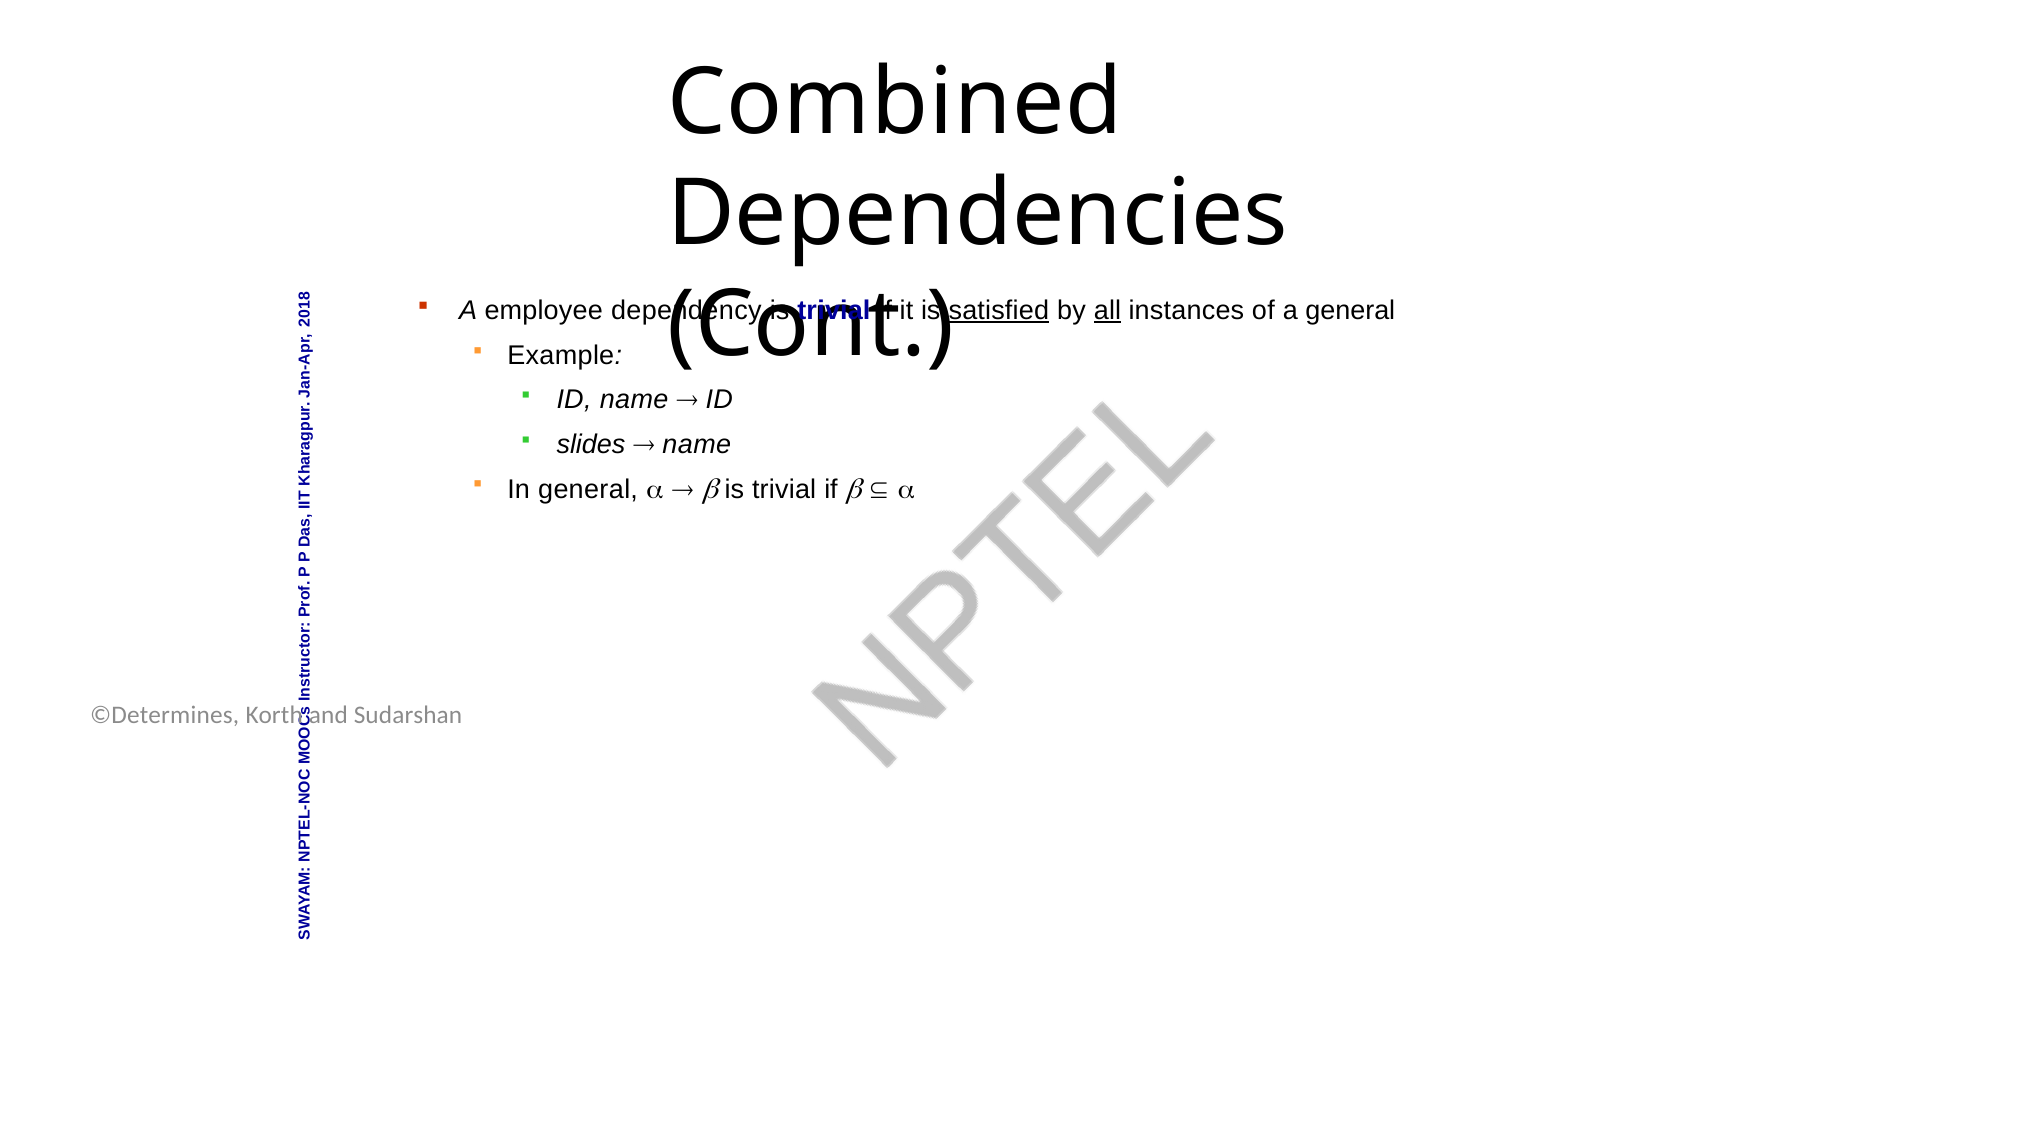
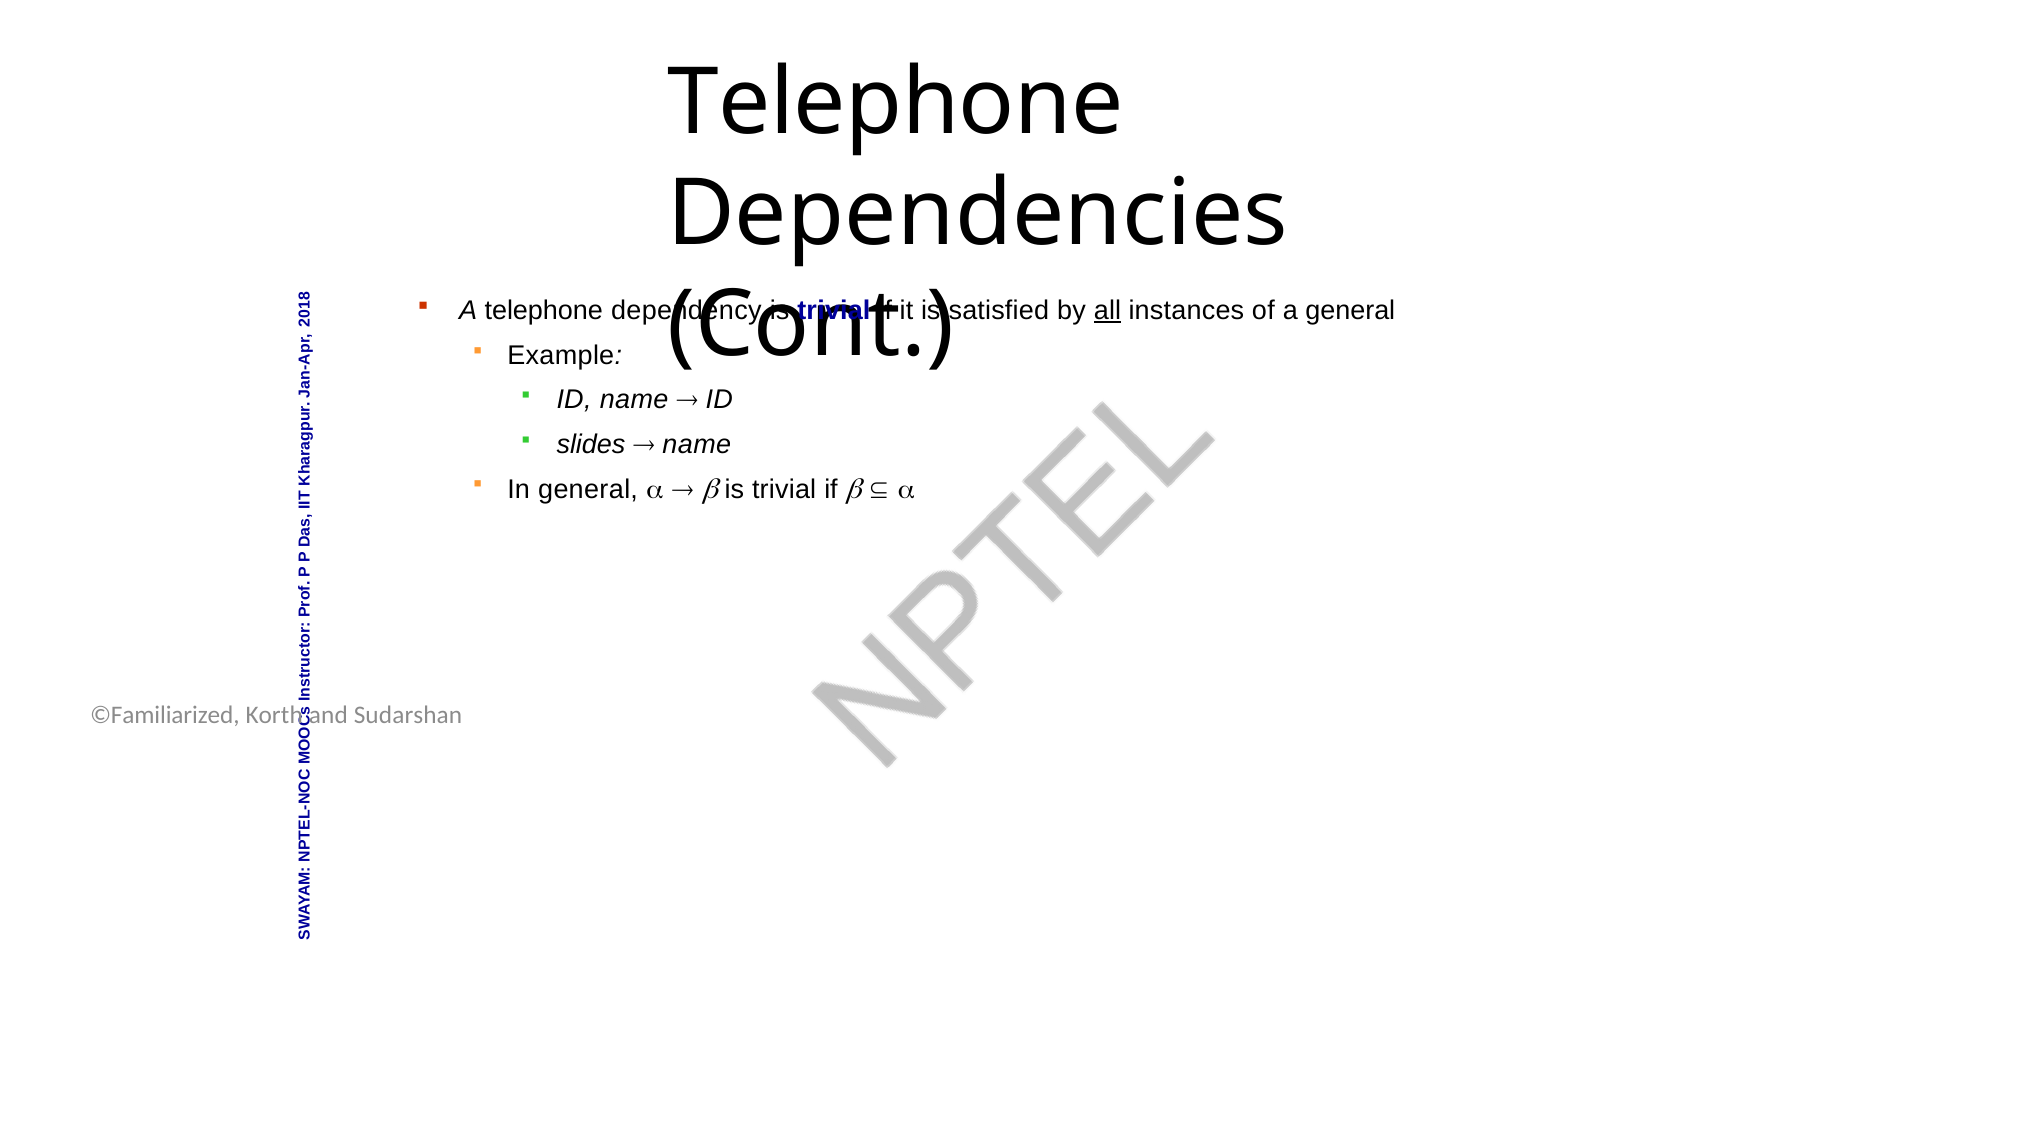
Combined at (895, 103): Combined -> Telephone
A employee: employee -> telephone
satisfied underline: present -> none
©Determines: ©Determines -> ©Familiarized
